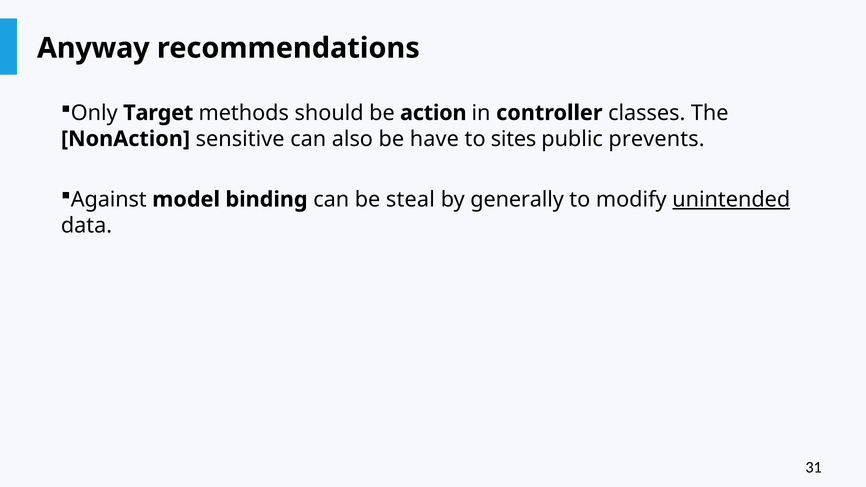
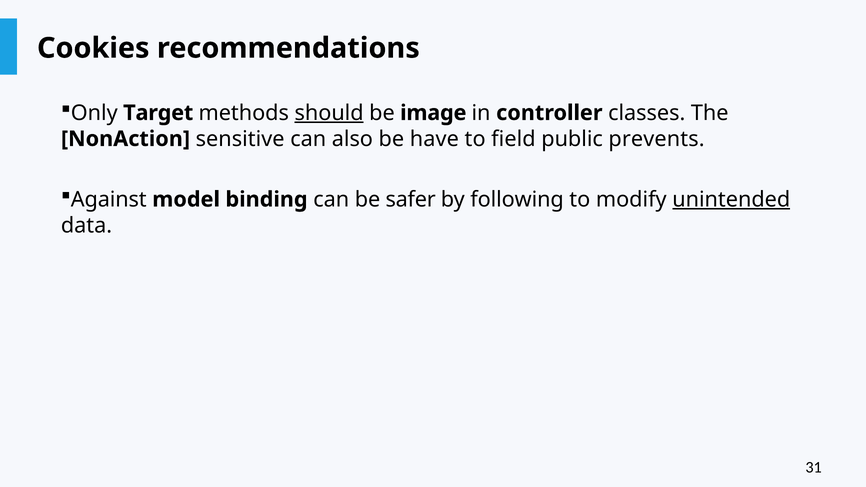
Anyway: Anyway -> Cookies
should underline: none -> present
action: action -> image
sites: sites -> field
steal: steal -> safer
generally: generally -> following
